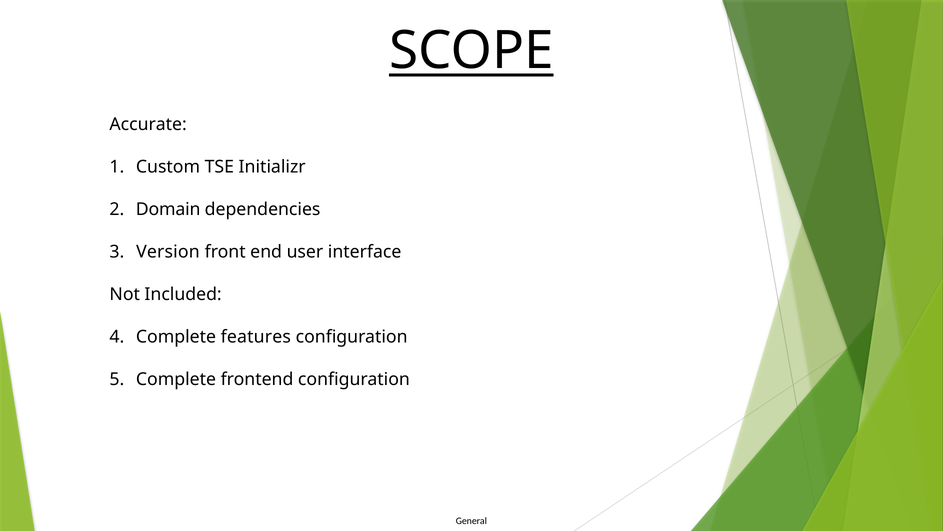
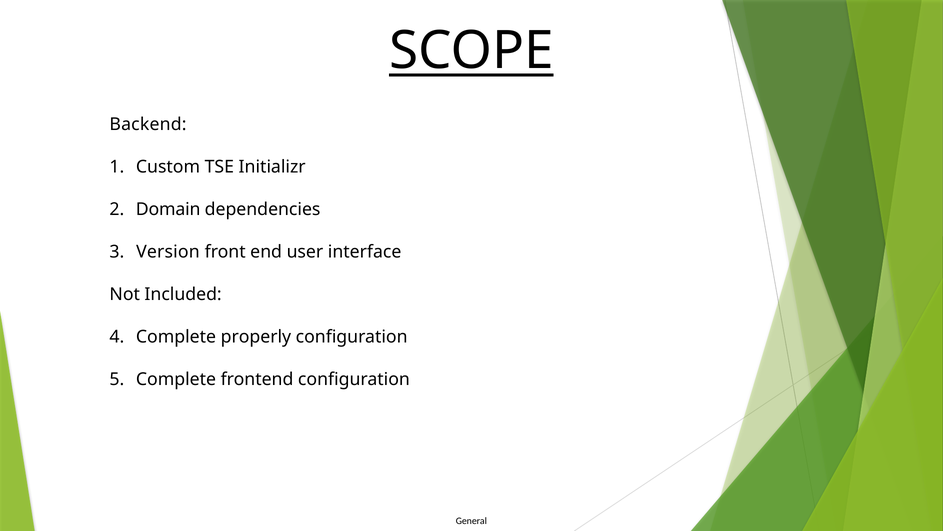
Accurate: Accurate -> Backend
features: features -> properly
